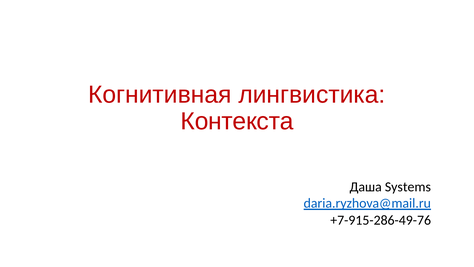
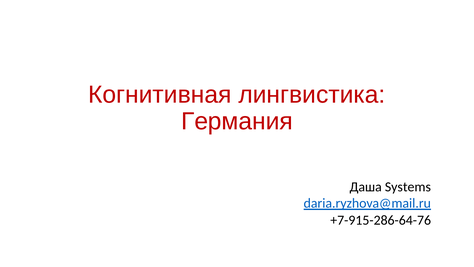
Контекста: Контекста -> Германия
+7-915-286-49-76: +7-915-286-49-76 -> +7-915-286-64-76
